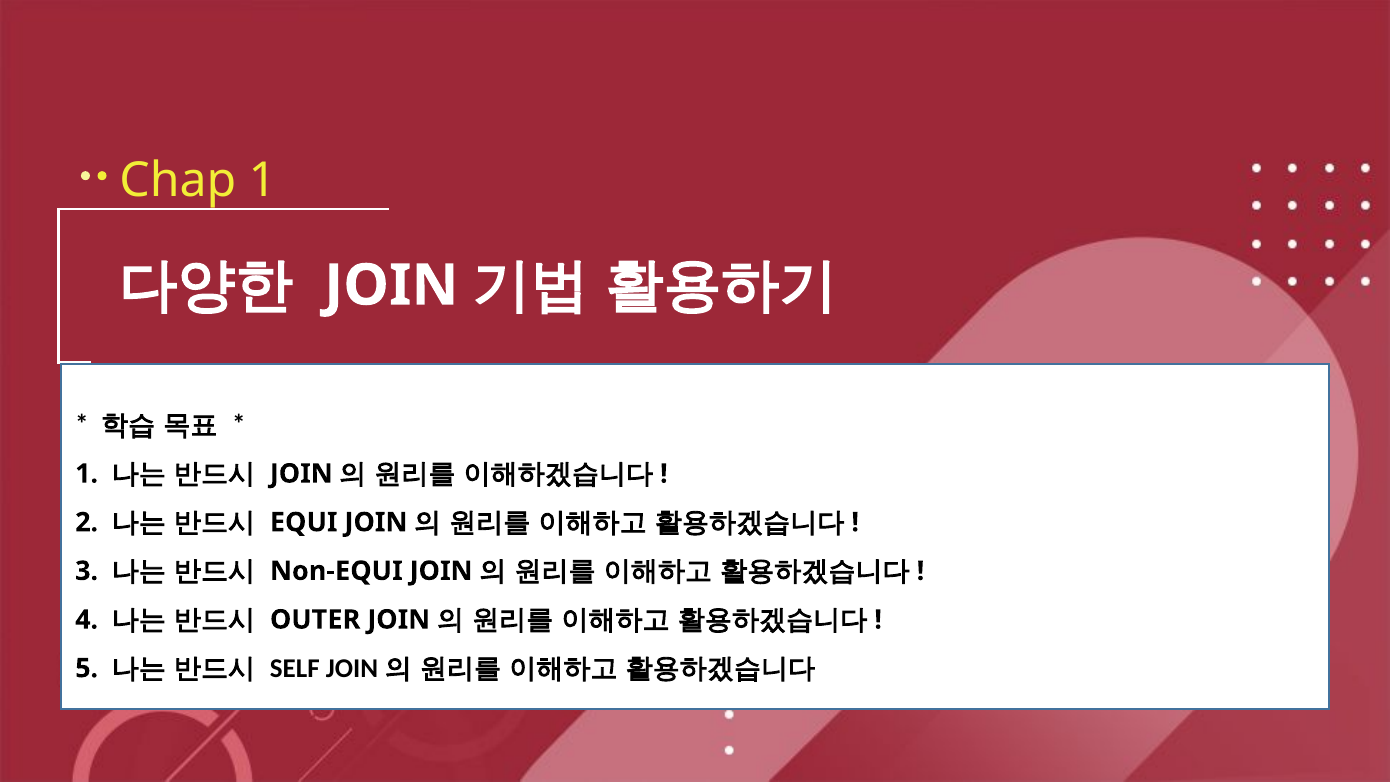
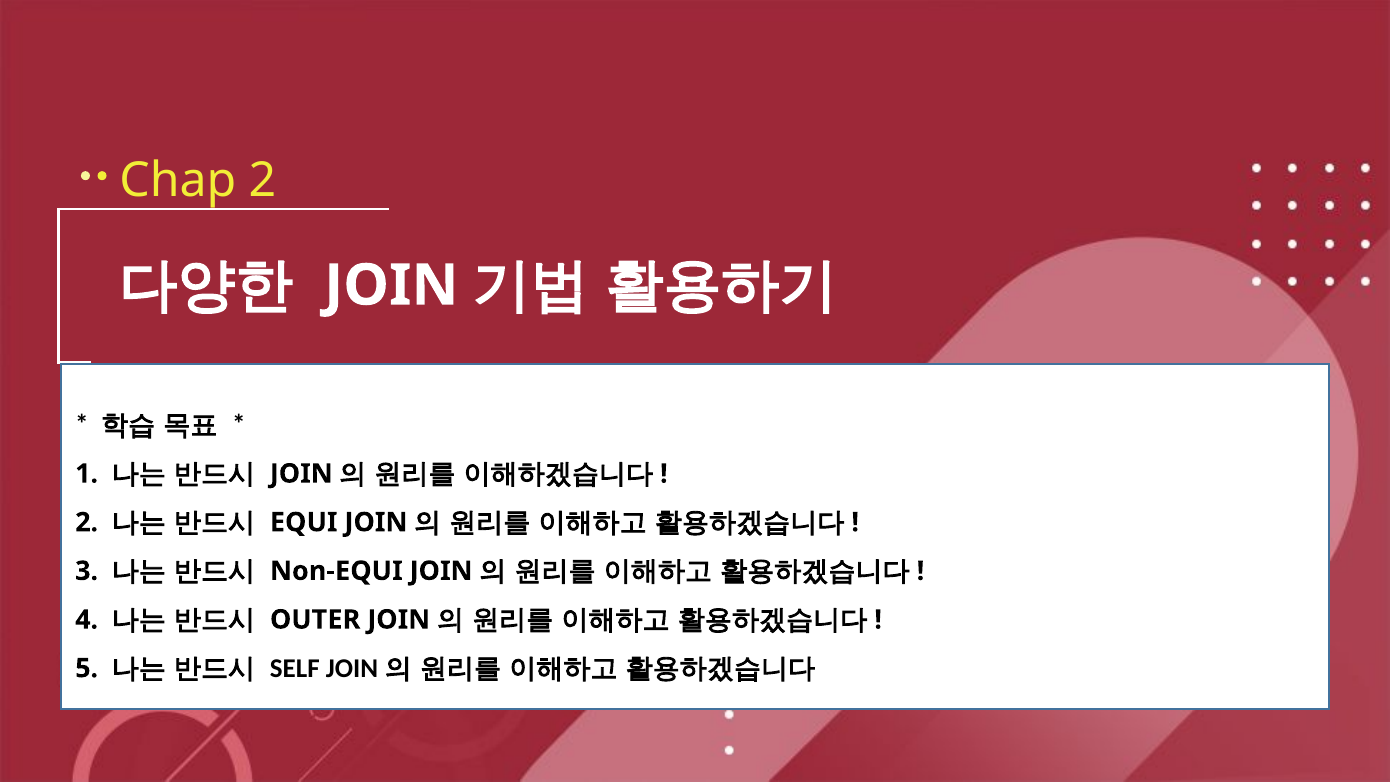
Chap 1: 1 -> 2
